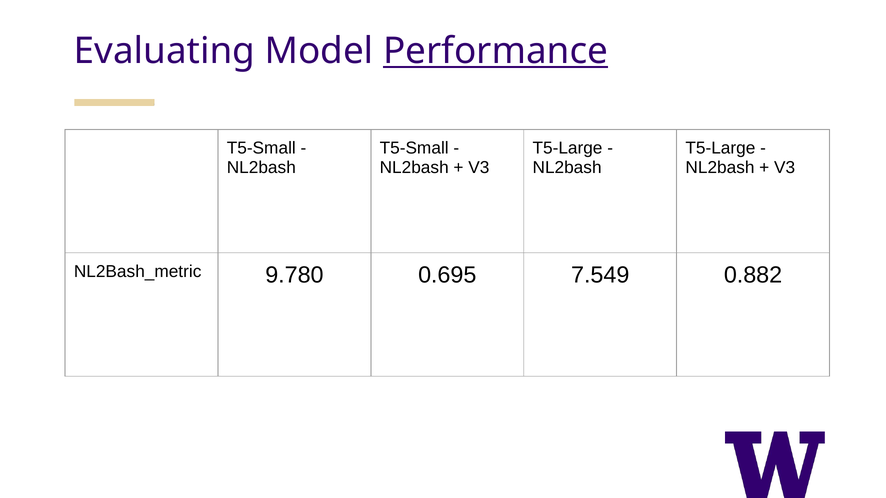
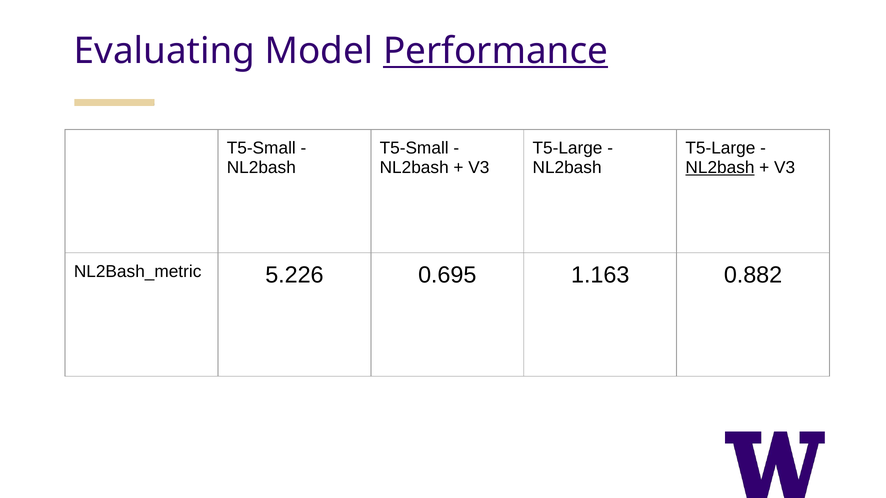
NL2bash at (720, 168) underline: none -> present
9.780: 9.780 -> 5.226
7.549: 7.549 -> 1.163
